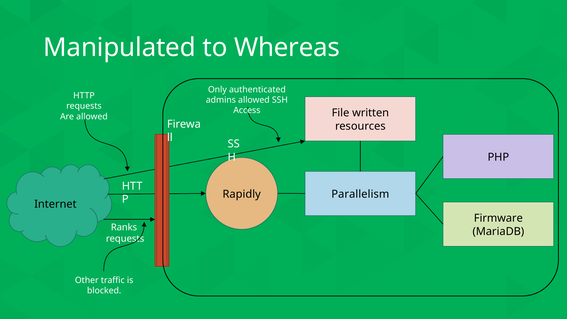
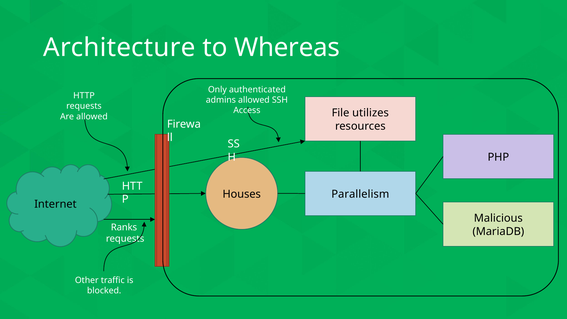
Manipulated: Manipulated -> Architecture
written: written -> utilizes
Rapidly: Rapidly -> Houses
Firmware: Firmware -> Malicious
